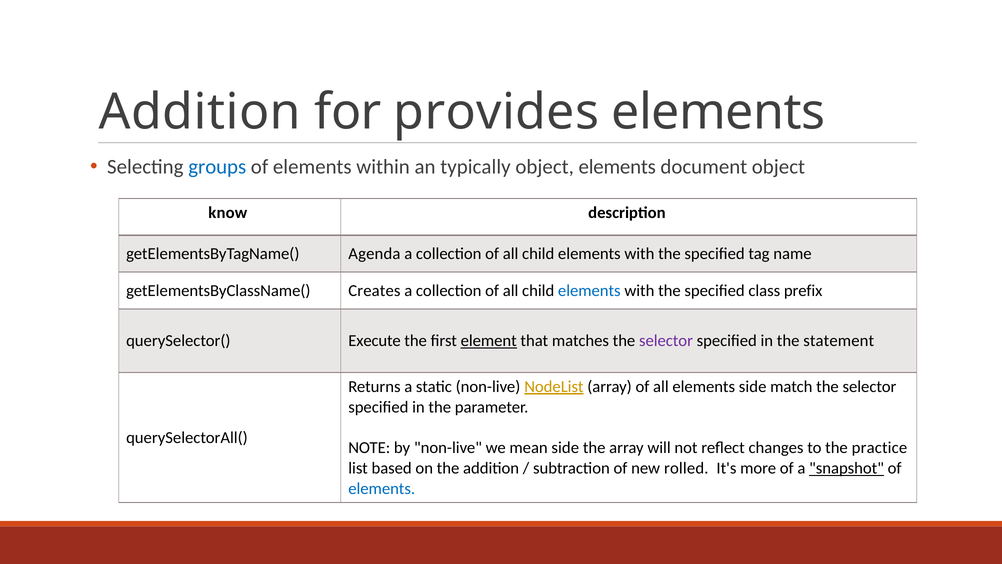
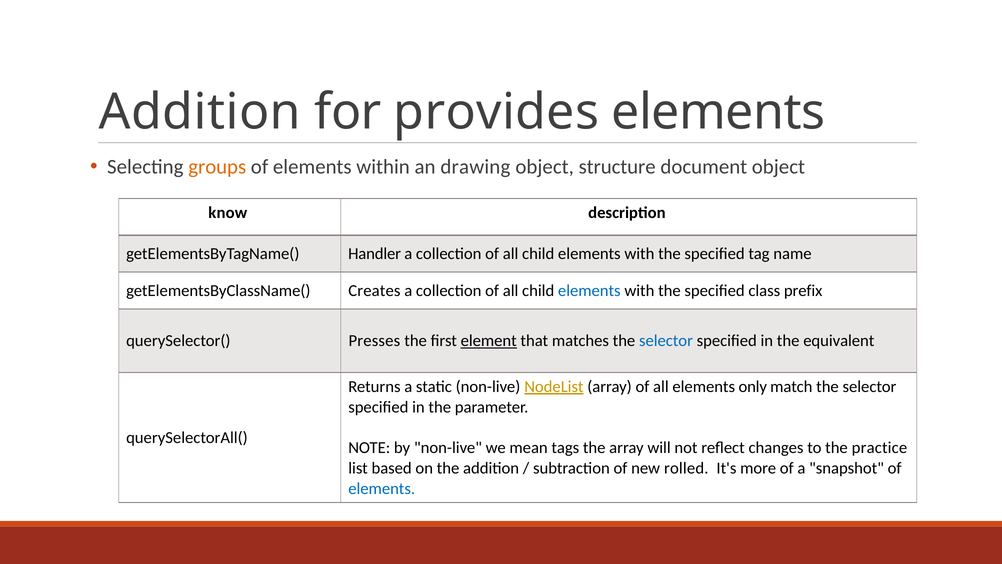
groups colour: blue -> orange
typically: typically -> drawing
object elements: elements -> structure
Agenda: Agenda -> Handler
Execute: Execute -> Presses
selector at (666, 341) colour: purple -> blue
statement: statement -> equivalent
elements side: side -> only
mean side: side -> tags
snapshot underline: present -> none
